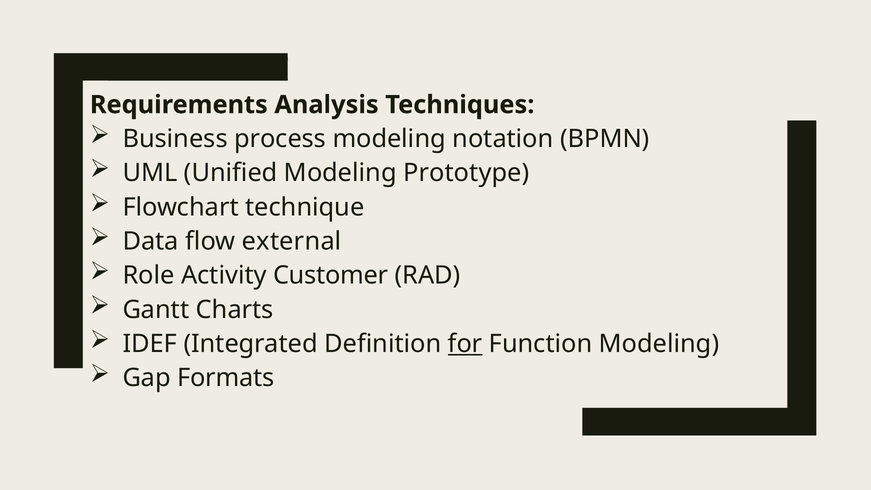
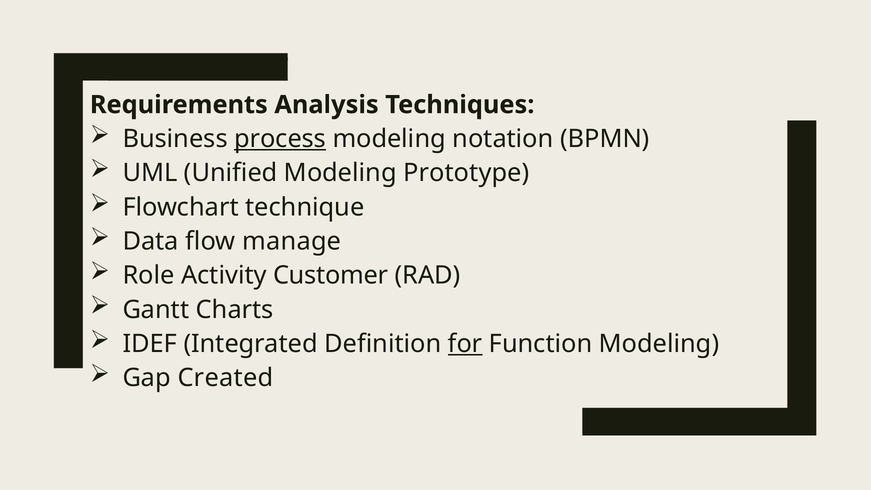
process underline: none -> present
external: external -> manage
Formats: Formats -> Created
